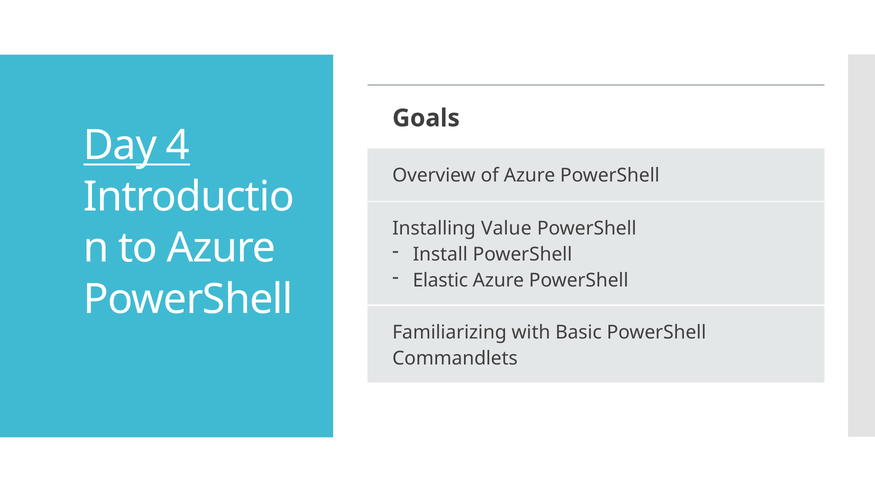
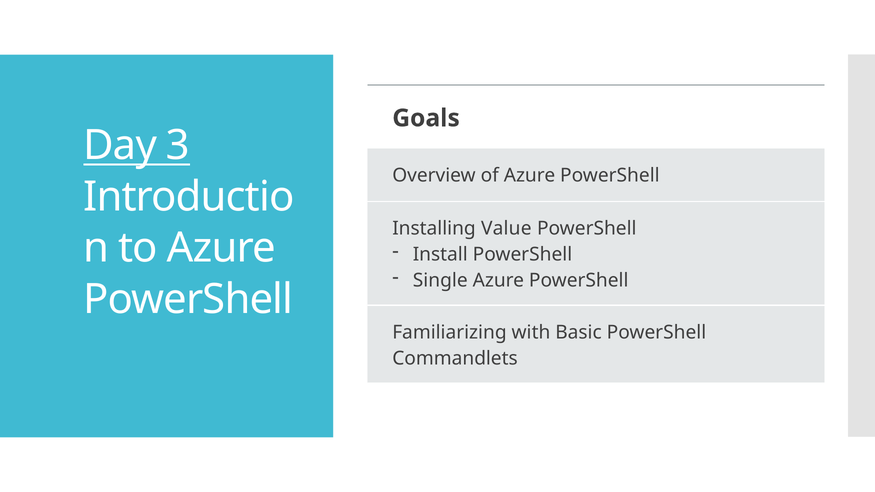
4: 4 -> 3
Elastic: Elastic -> Single
